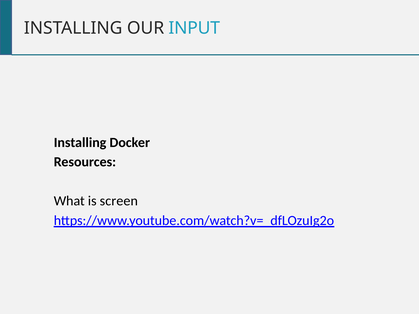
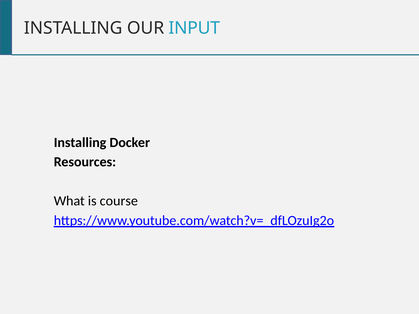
screen: screen -> course
